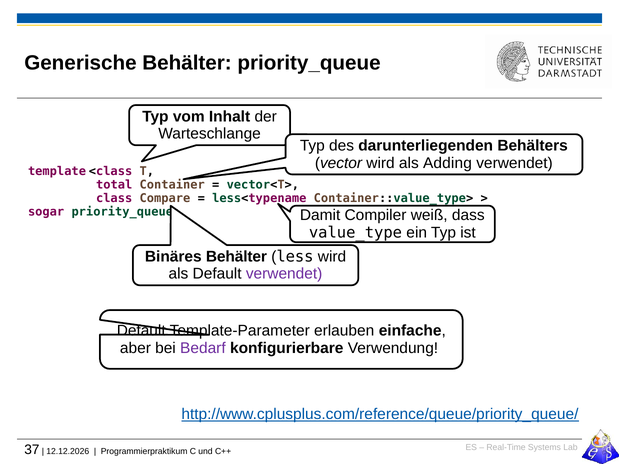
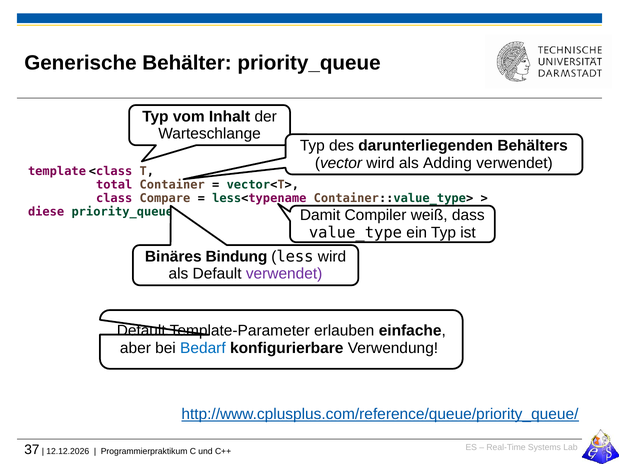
sogar: sogar -> diese
Binäres Behälter: Behälter -> Bindung
Bedarf colour: purple -> blue
